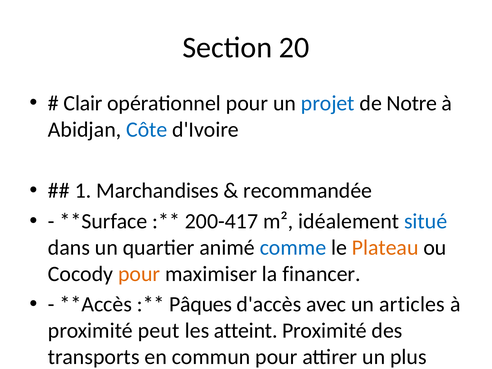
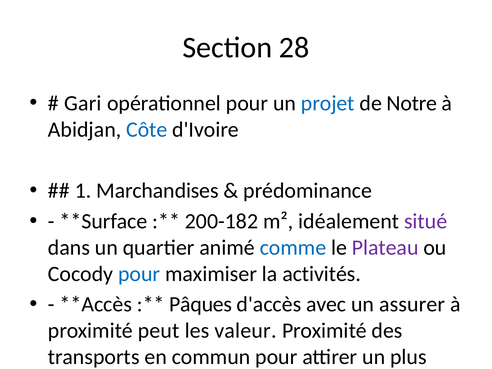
20: 20 -> 28
Clair at (83, 103): Clair -> Gari
recommandée: recommandée -> prédominance
200-417: 200-417 -> 200-182
situé colour: blue -> purple
Plateau colour: orange -> purple
pour at (139, 274) colour: orange -> blue
financer: financer -> activités
articles: articles -> assurer
atteint: atteint -> valeur
